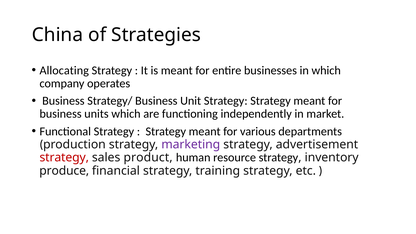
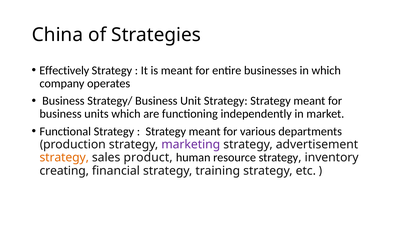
Allocating: Allocating -> Effectively
strategy at (64, 158) colour: red -> orange
produce: produce -> creating
